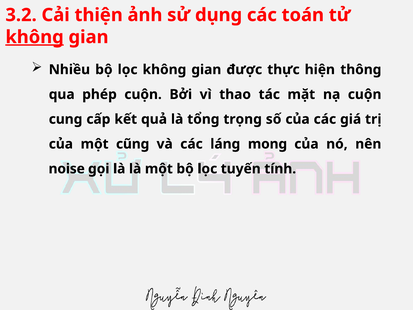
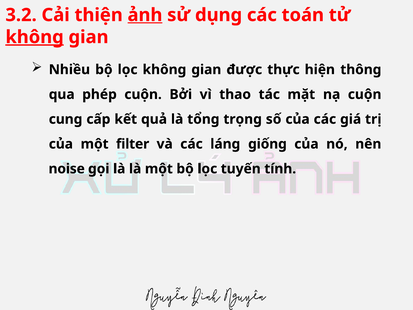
ảnh underline: none -> present
cũng: cũng -> filter
mong: mong -> giống
